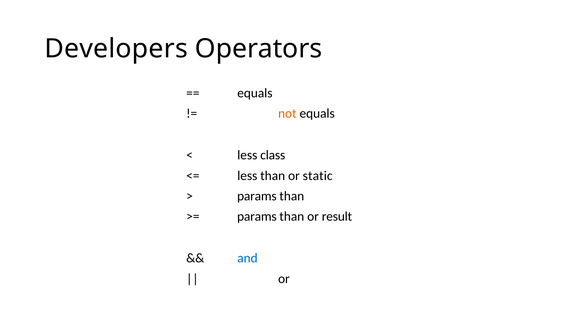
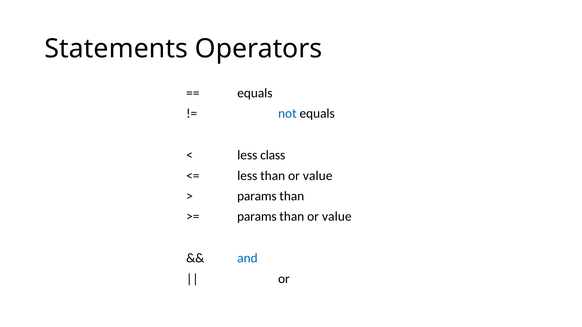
Developers: Developers -> Statements
not colour: orange -> blue
less than or static: static -> value
result at (337, 217): result -> value
